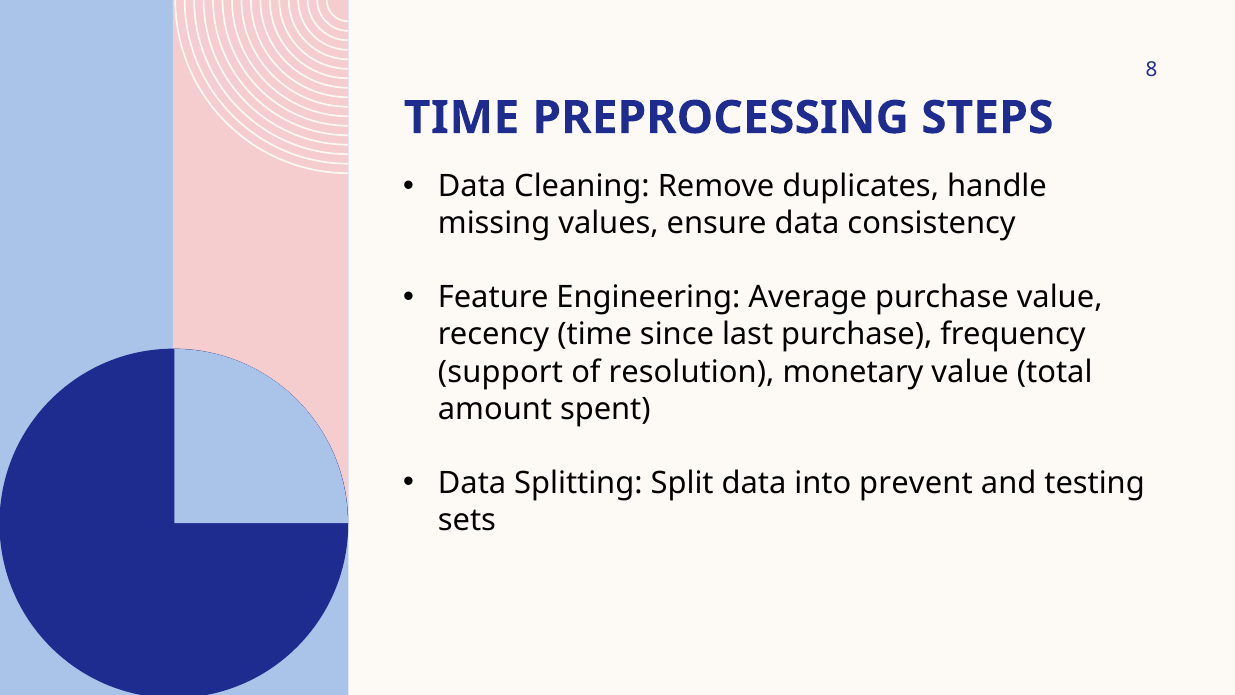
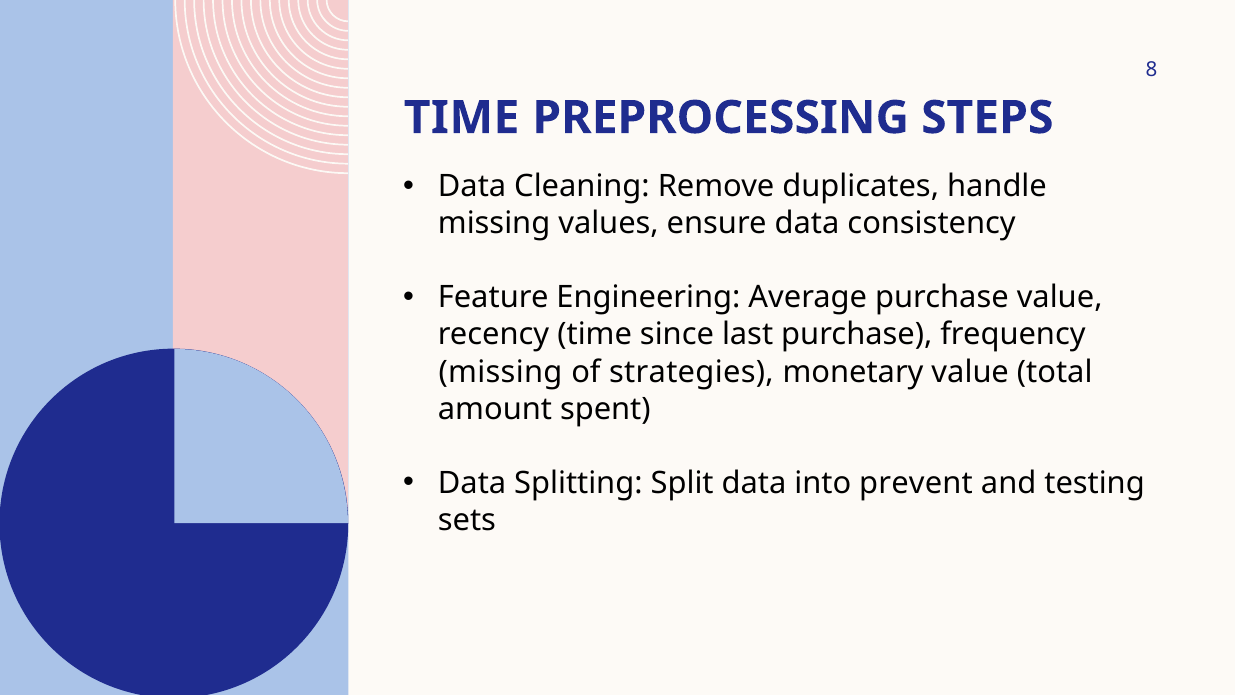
support at (501, 372): support -> missing
resolution: resolution -> strategies
